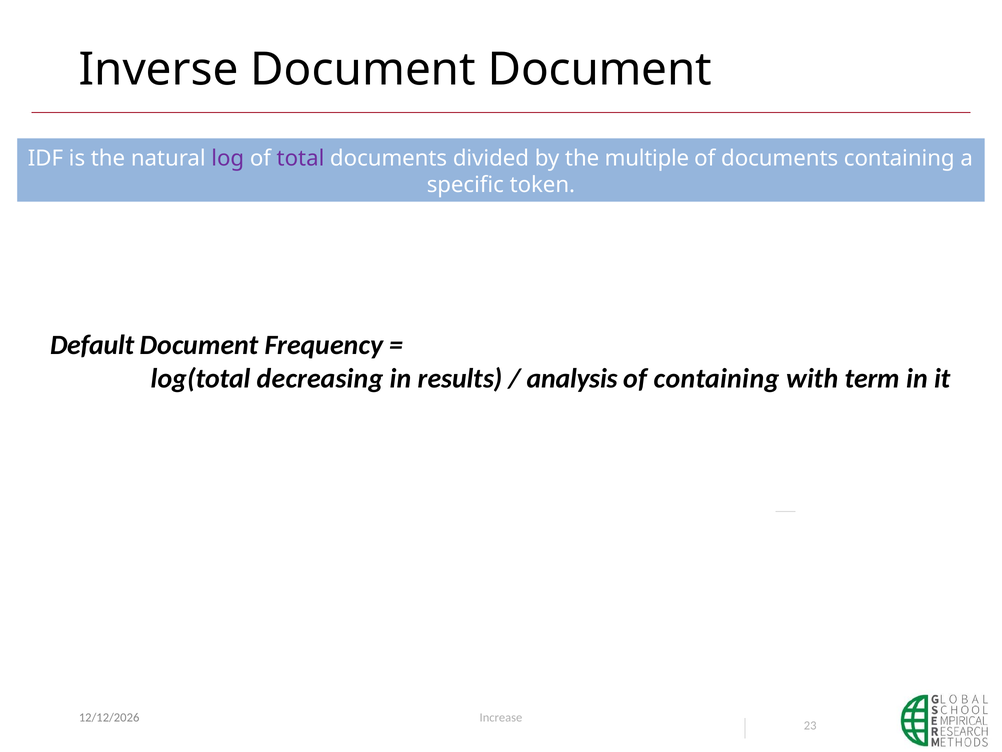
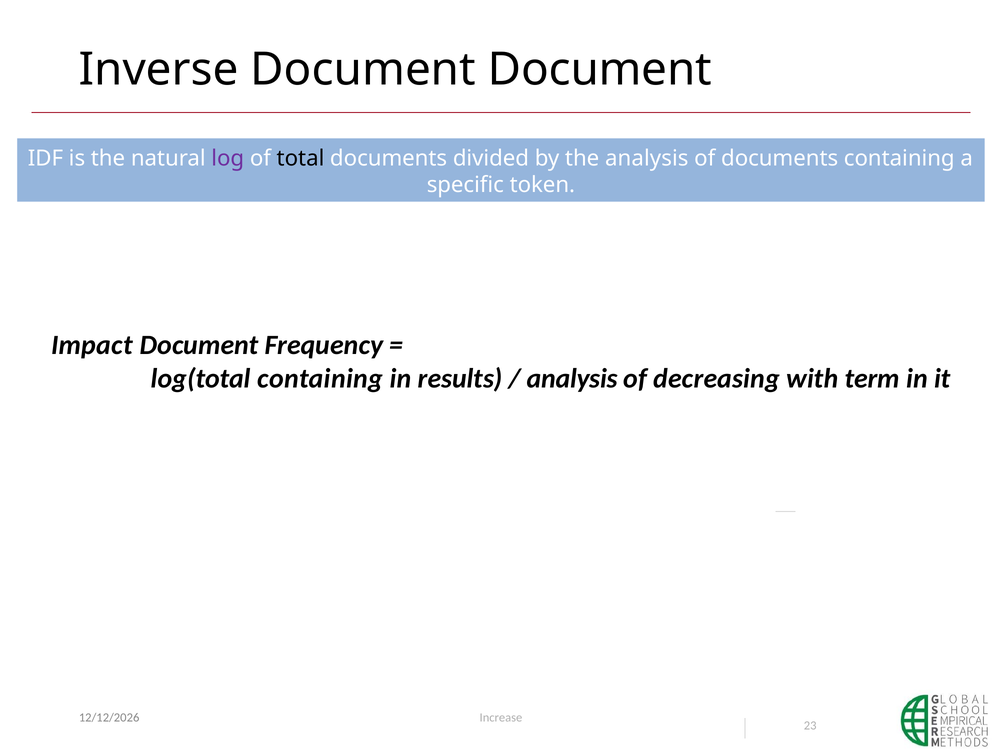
total colour: purple -> black
the multiple: multiple -> analysis
Default: Default -> Impact
log(total decreasing: decreasing -> containing
of containing: containing -> decreasing
